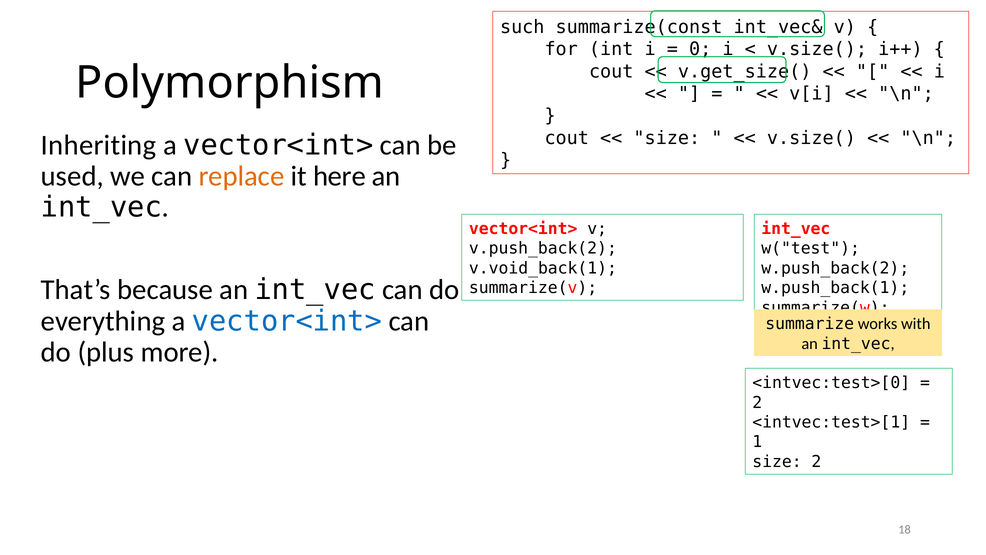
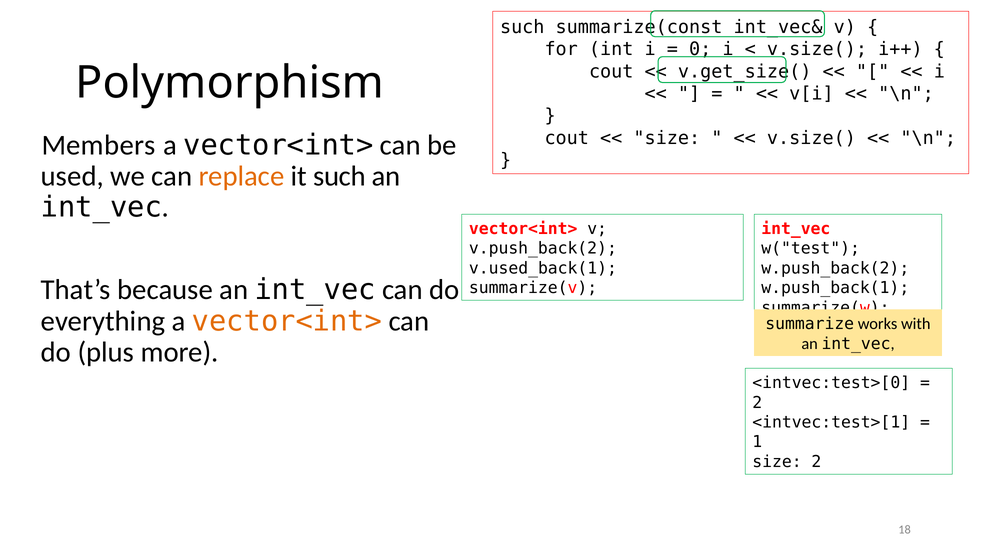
Inheriting: Inheriting -> Members
it here: here -> such
v.void_back(1: v.void_back(1 -> v.used_back(1
vector<int> at (287, 321) colour: blue -> orange
